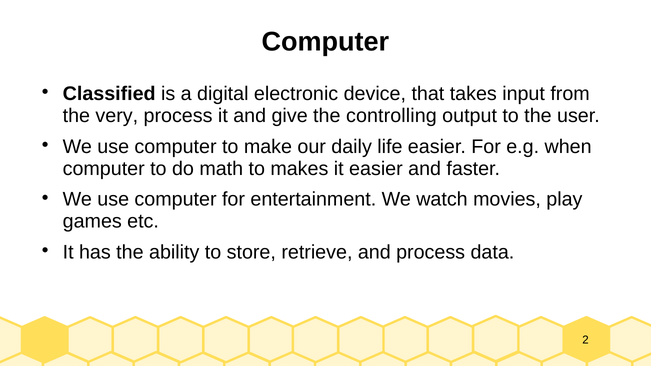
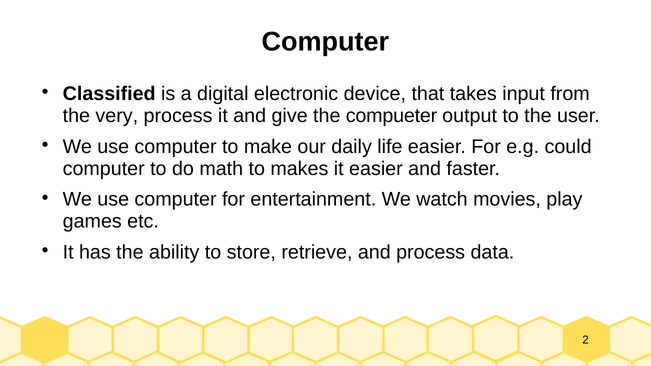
controlling: controlling -> compueter
when: when -> could
